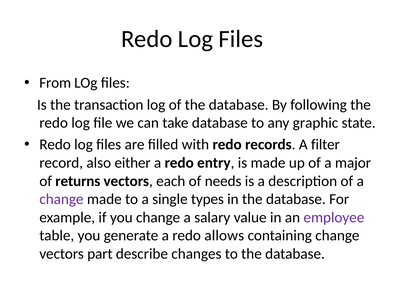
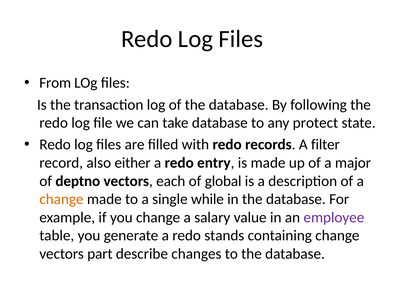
graphic: graphic -> protect
returns: returns -> deptno
needs: needs -> global
change at (61, 199) colour: purple -> orange
types: types -> while
allows: allows -> stands
